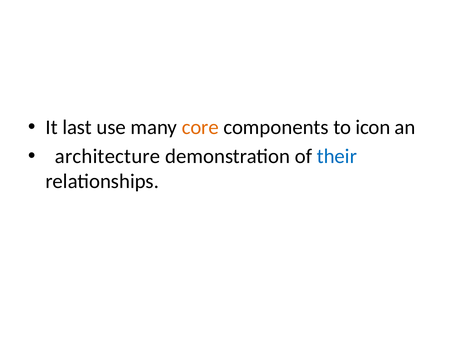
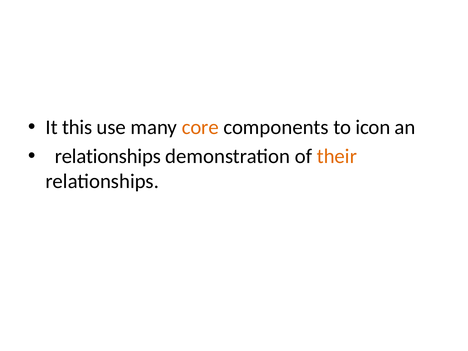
last: last -> this
architecture at (108, 156): architecture -> relationships
their colour: blue -> orange
